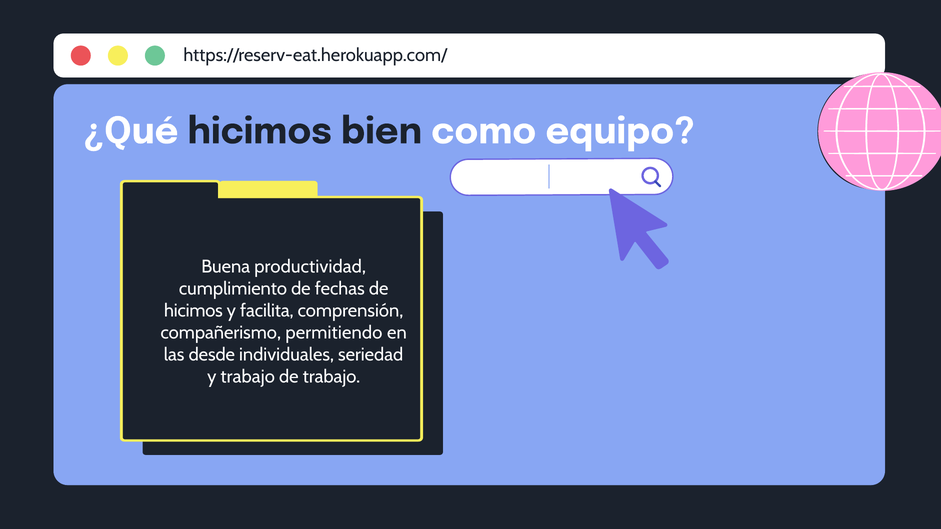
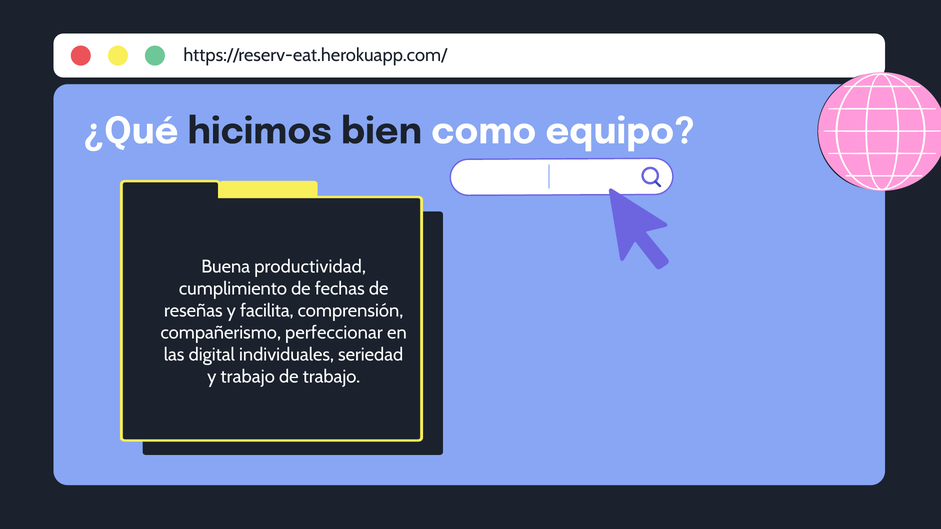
hicimos at (193, 311): hicimos -> reseñas
permitiendo: permitiendo -> perfeccionar
desde: desde -> digital
